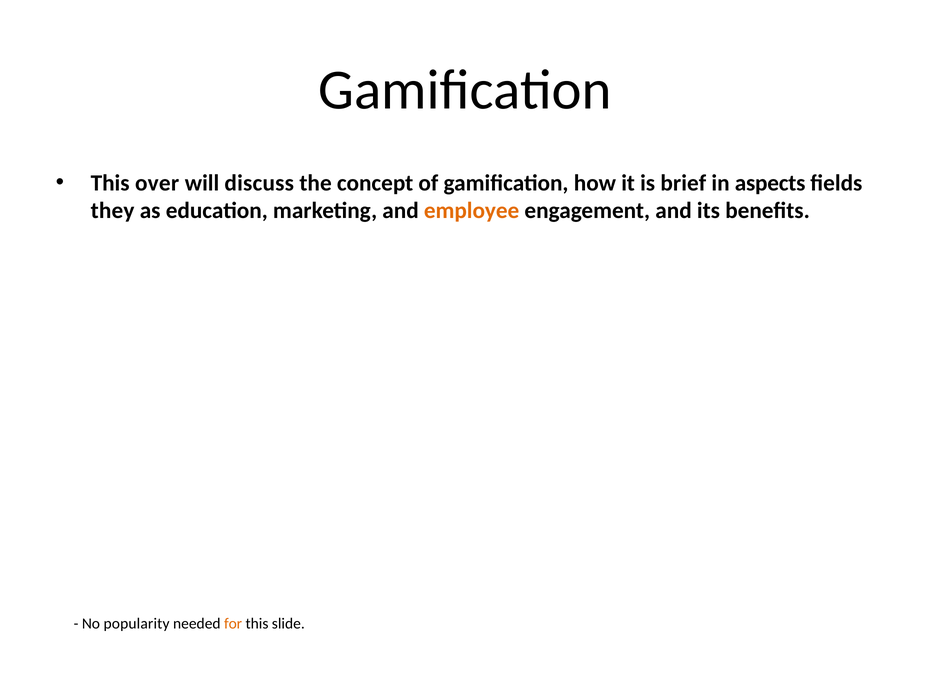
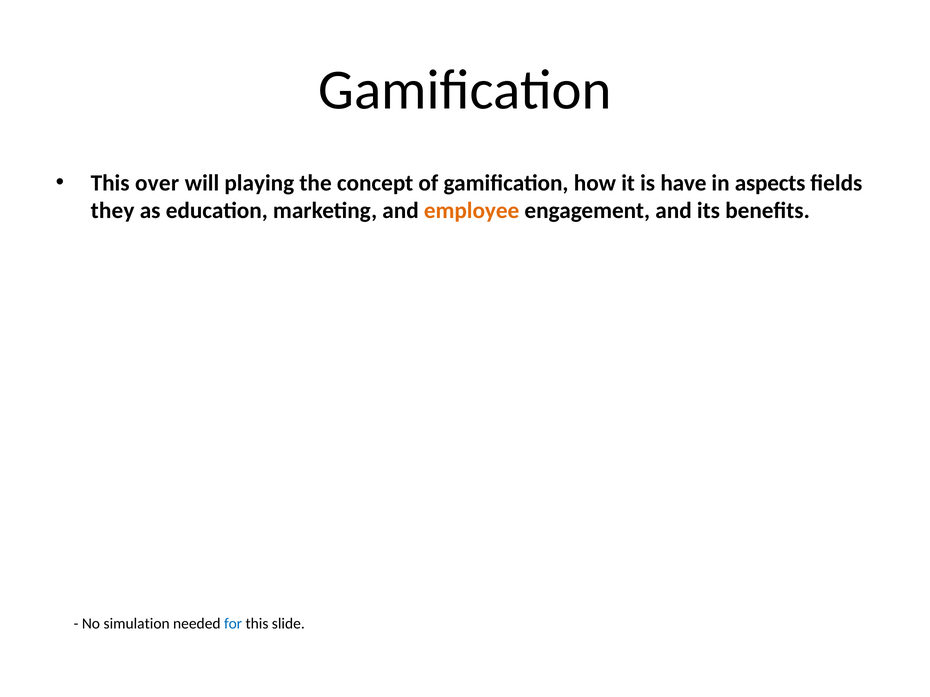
discuss: discuss -> playing
brief: brief -> have
popularity: popularity -> simulation
for colour: orange -> blue
